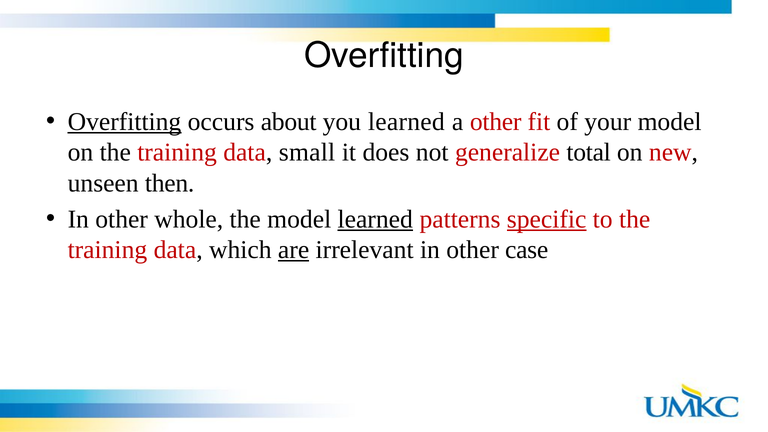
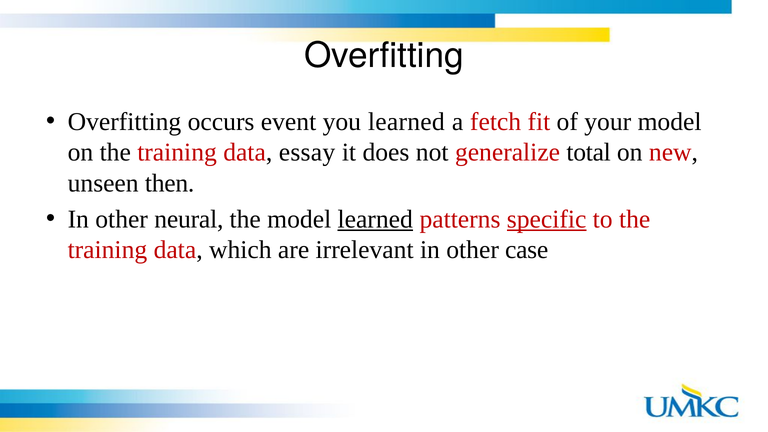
Overfitting at (124, 122) underline: present -> none
about: about -> event
a other: other -> fetch
small: small -> essay
whole: whole -> neural
are underline: present -> none
